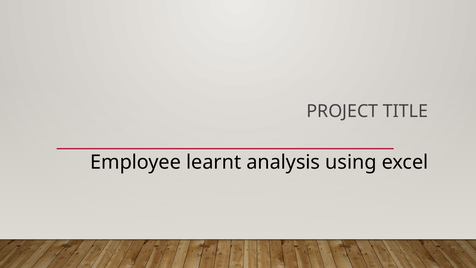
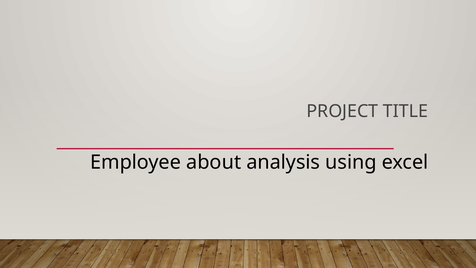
learnt: learnt -> about
